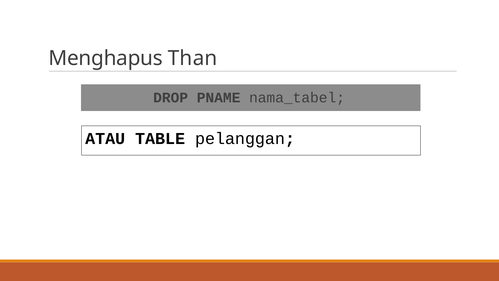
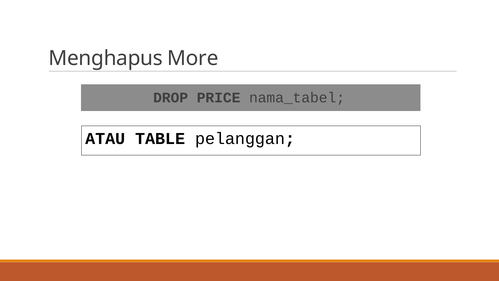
Than: Than -> More
PNAME: PNAME -> PRICE
